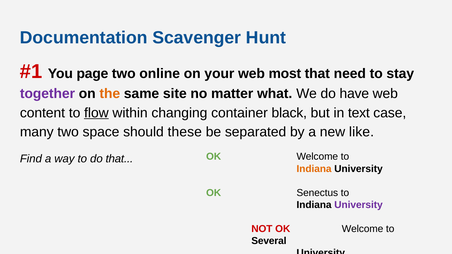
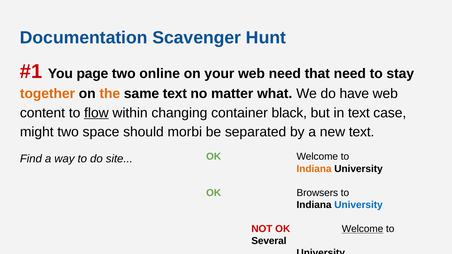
web most: most -> need
together colour: purple -> orange
same site: site -> text
many: many -> might
these: these -> morbi
new like: like -> text
do that: that -> site
Senectus: Senectus -> Browsers
University at (359, 205) colour: purple -> blue
Welcome at (363, 229) underline: none -> present
